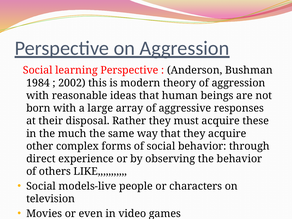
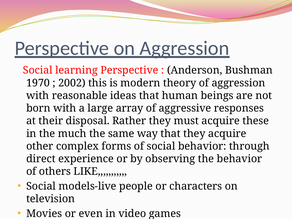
1984: 1984 -> 1970
